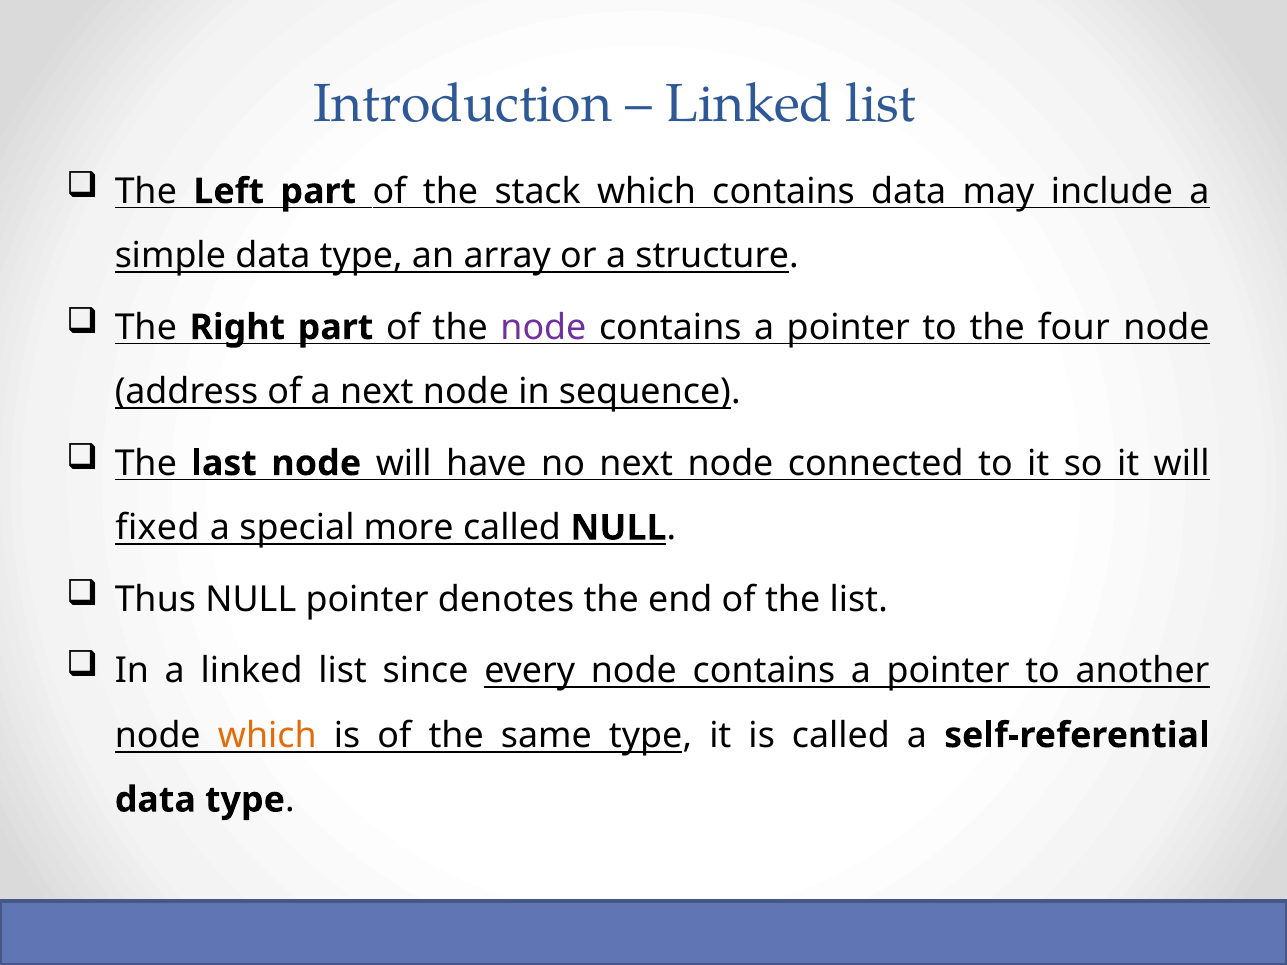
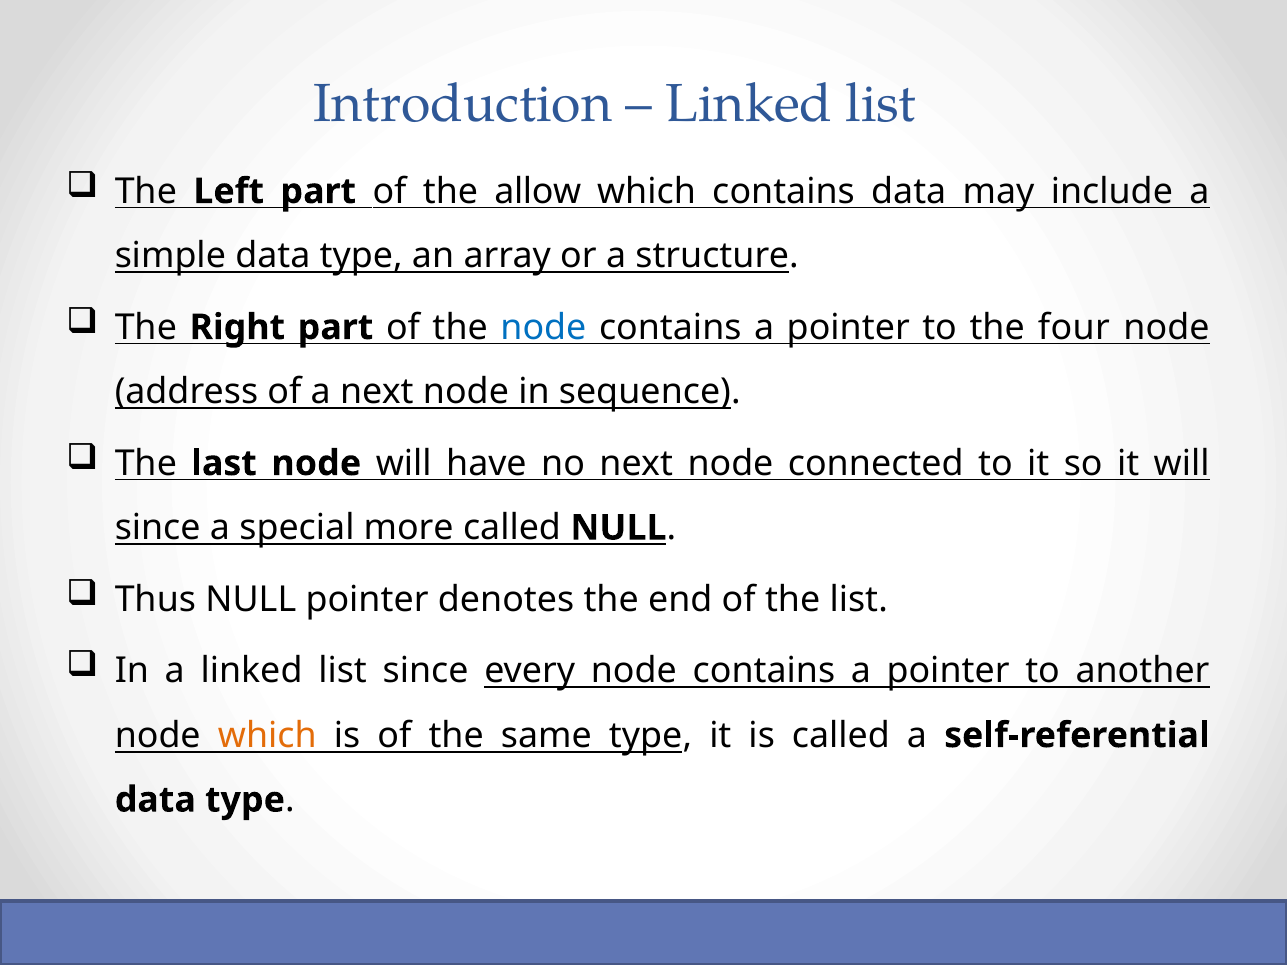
stack: stack -> allow
node at (543, 327) colour: purple -> blue
fixed at (157, 528): fixed -> since
